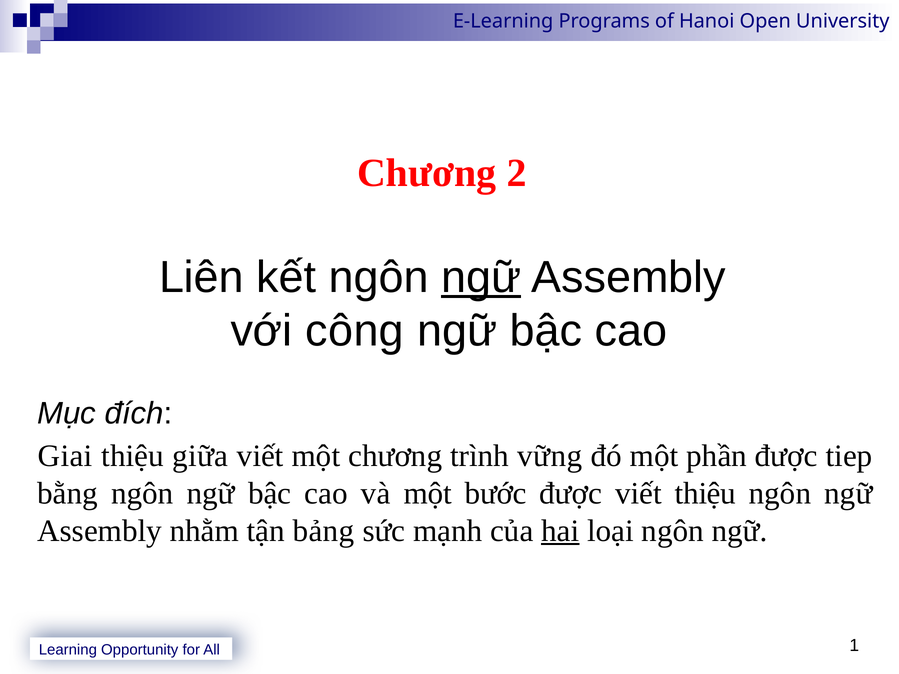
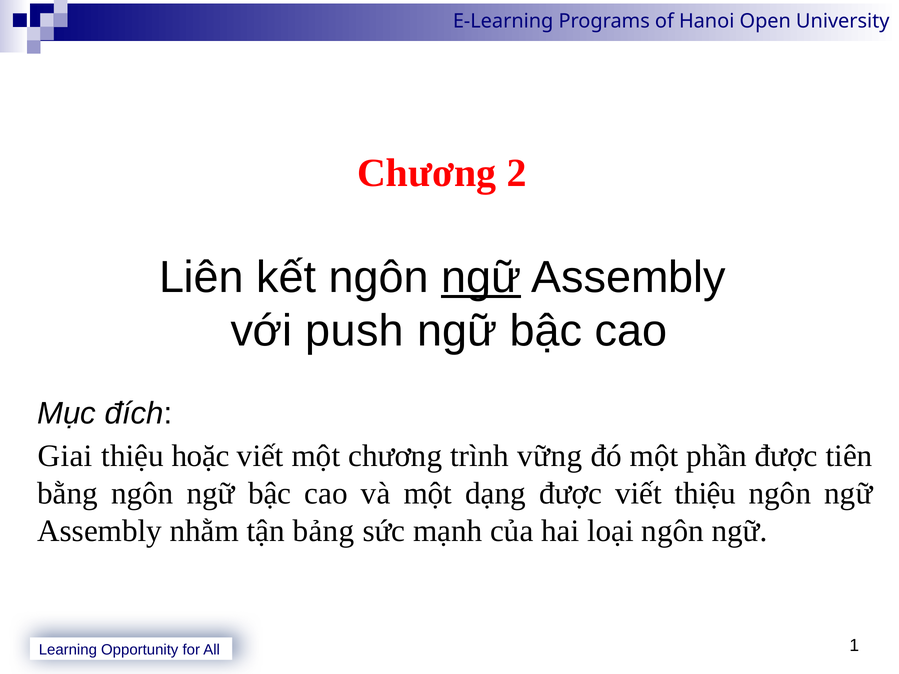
công: công -> push
giữa: giữa -> hoặc
tiep: tiep -> tiên
bước: bước -> dạng
hai underline: present -> none
